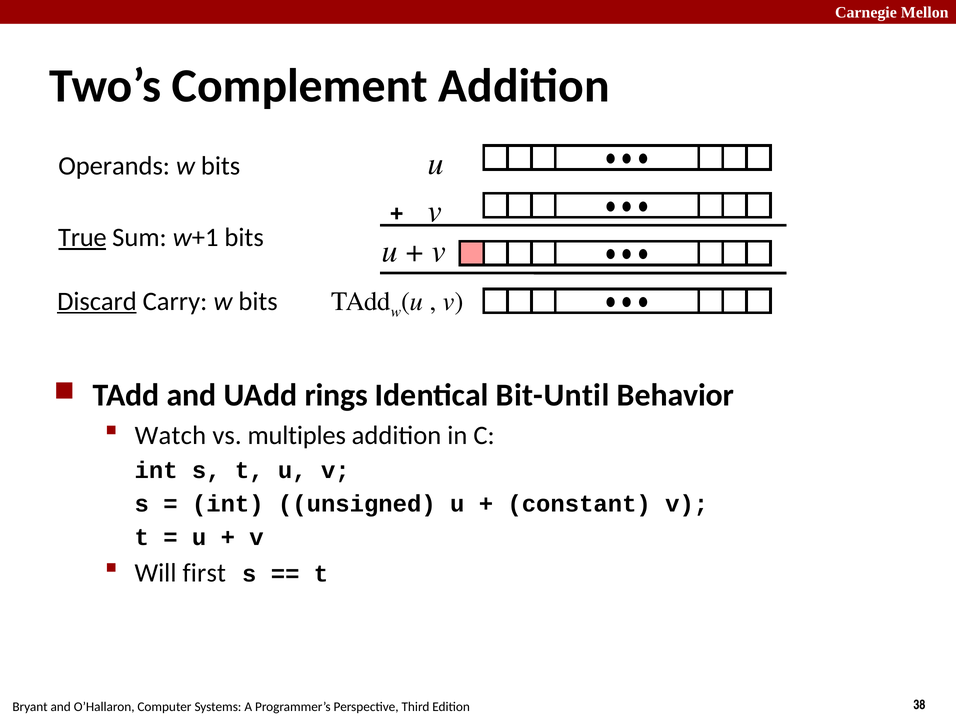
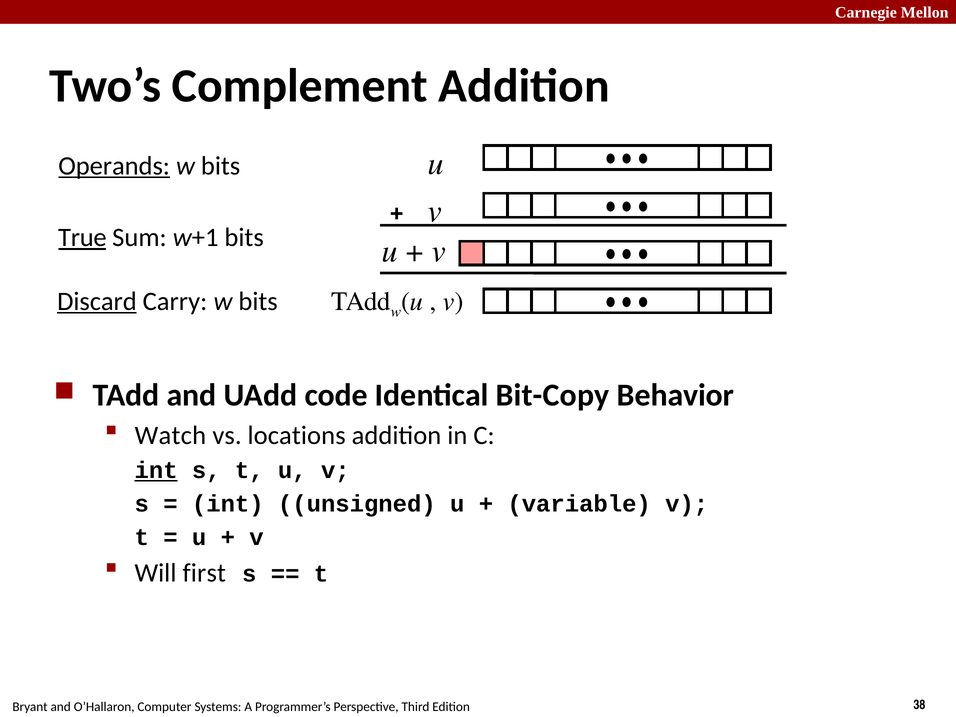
Operands underline: none -> present
rings: rings -> code
Bit-Until: Bit-Until -> Bit-Copy
multiples: multiples -> locations
int at (156, 470) underline: none -> present
constant: constant -> variable
